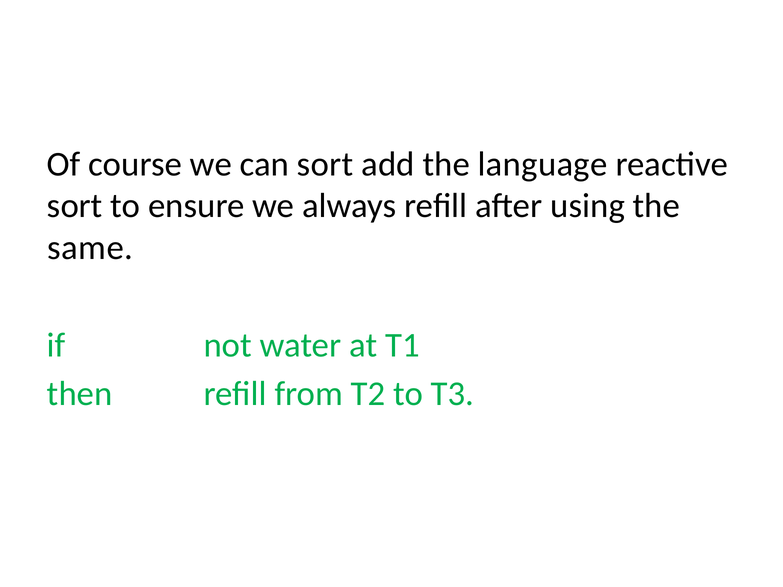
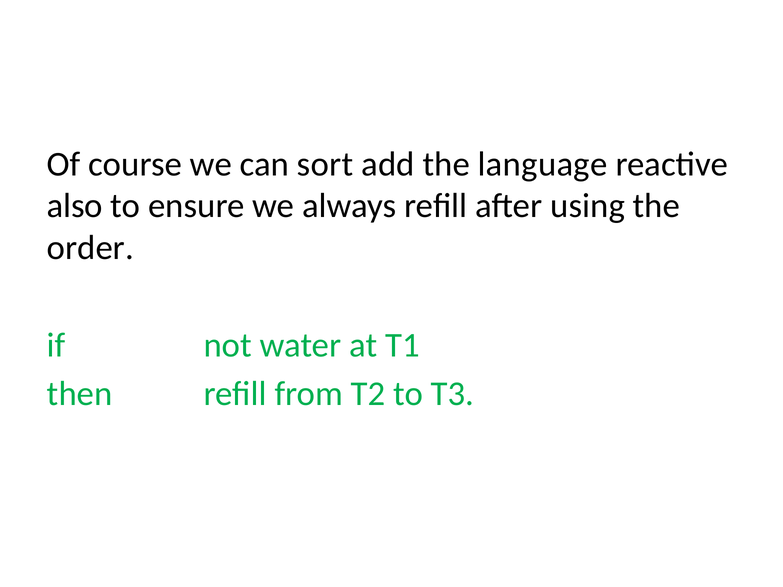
sort at (75, 206): sort -> also
same: same -> order
